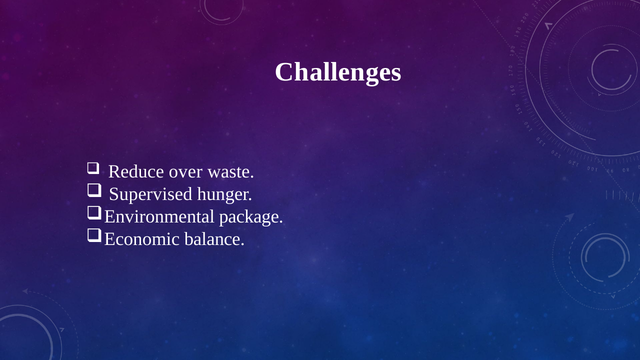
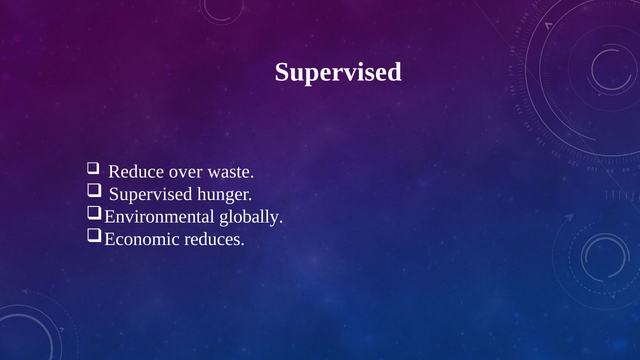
Challenges at (338, 72): Challenges -> Supervised
package: package -> globally
balance: balance -> reduces
